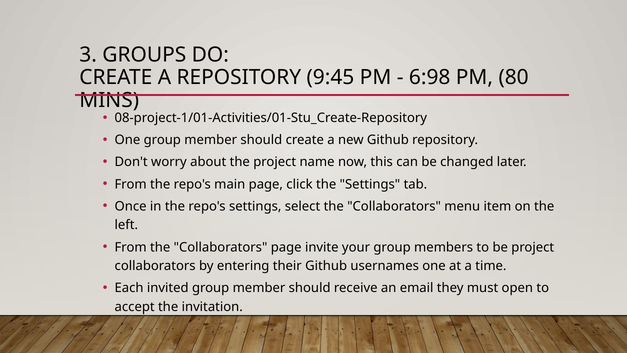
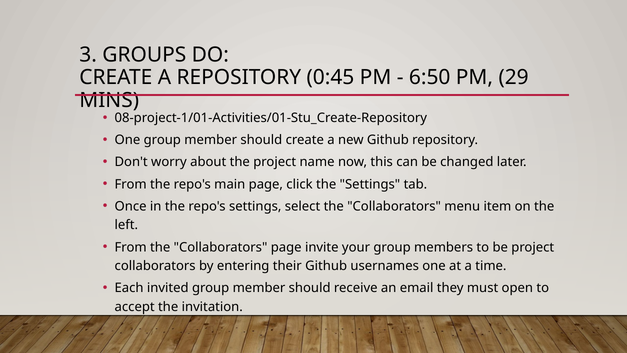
9:45: 9:45 -> 0:45
6:98: 6:98 -> 6:50
80: 80 -> 29
